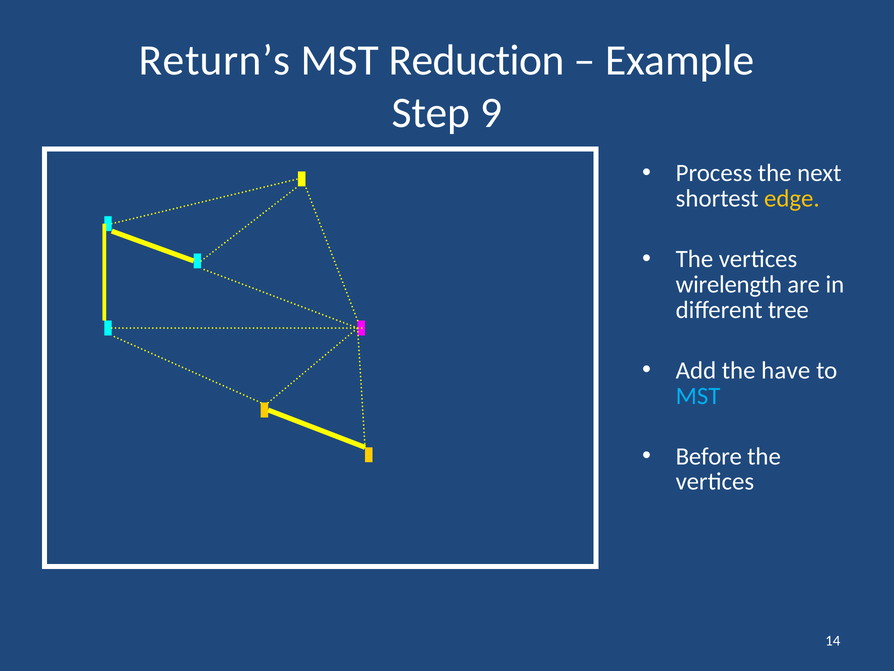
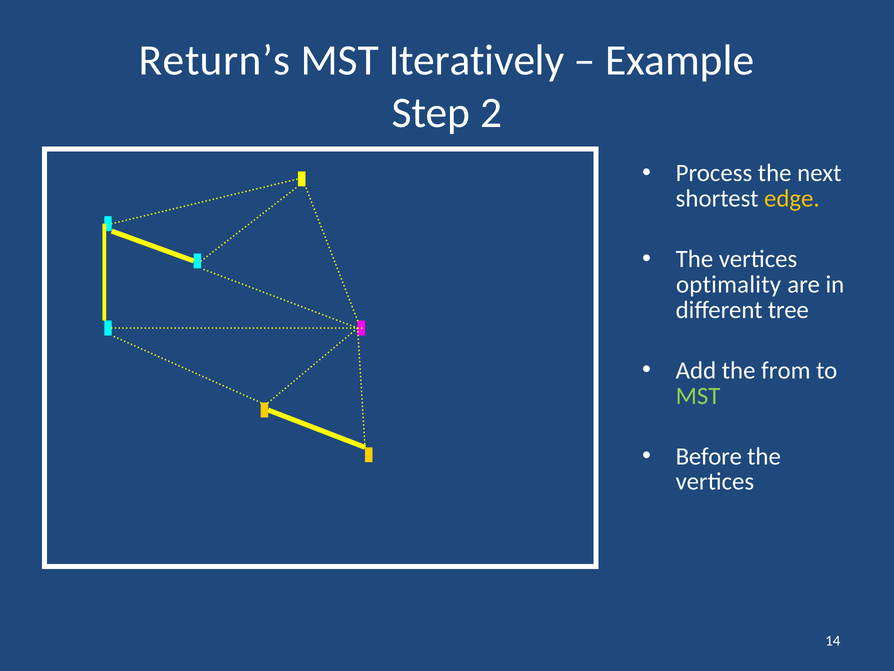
Reduction: Reduction -> Iteratively
9: 9 -> 2
wirelength: wirelength -> optimality
have: have -> from
MST at (698, 396) colour: light blue -> light green
